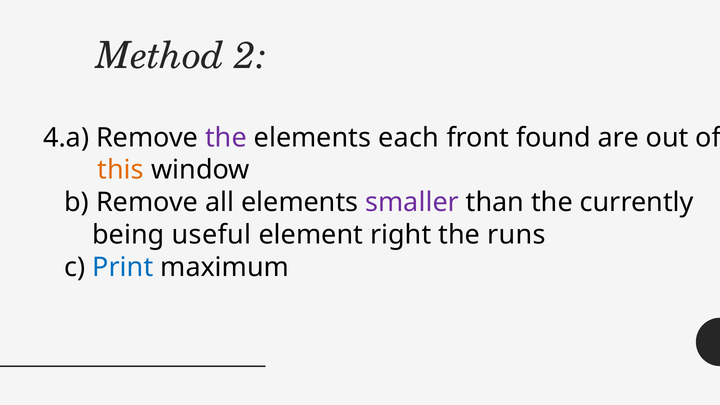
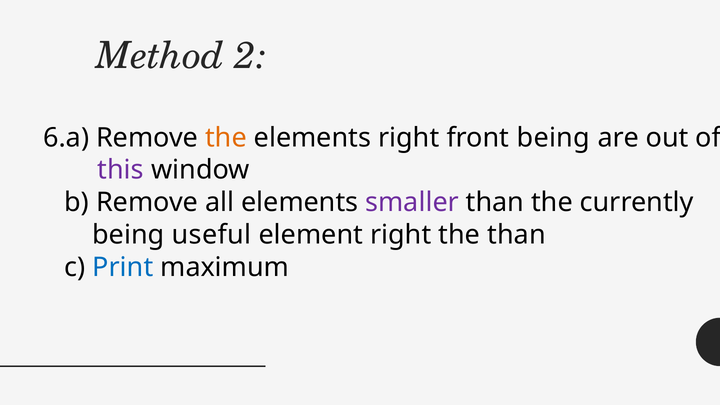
4.a: 4.a -> 6.a
the at (226, 138) colour: purple -> orange
elements each: each -> right
front found: found -> being
this colour: orange -> purple
the runs: runs -> than
